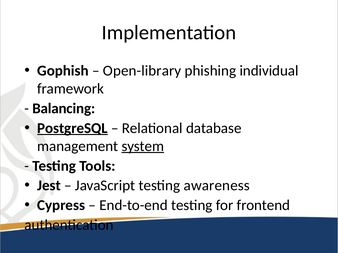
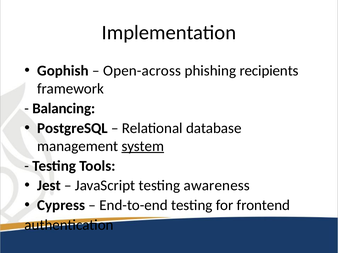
Open-library: Open-library -> Open-across
individual: individual -> recipients
PostgreSQL underline: present -> none
